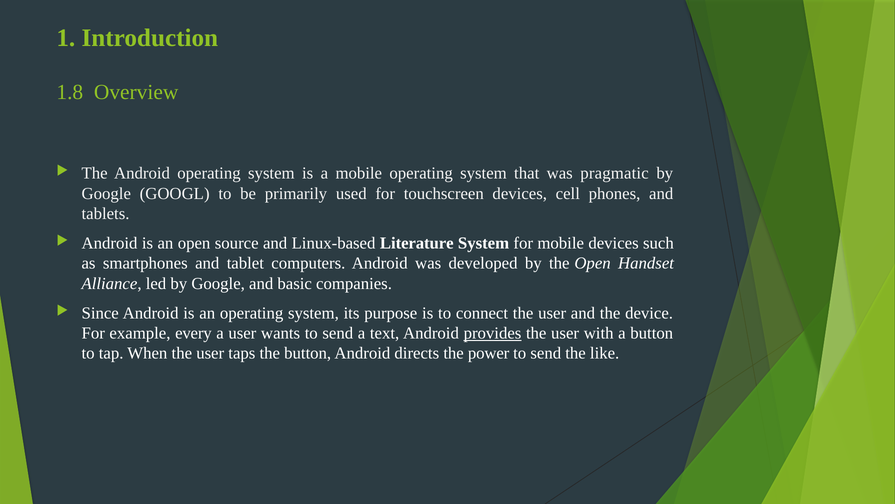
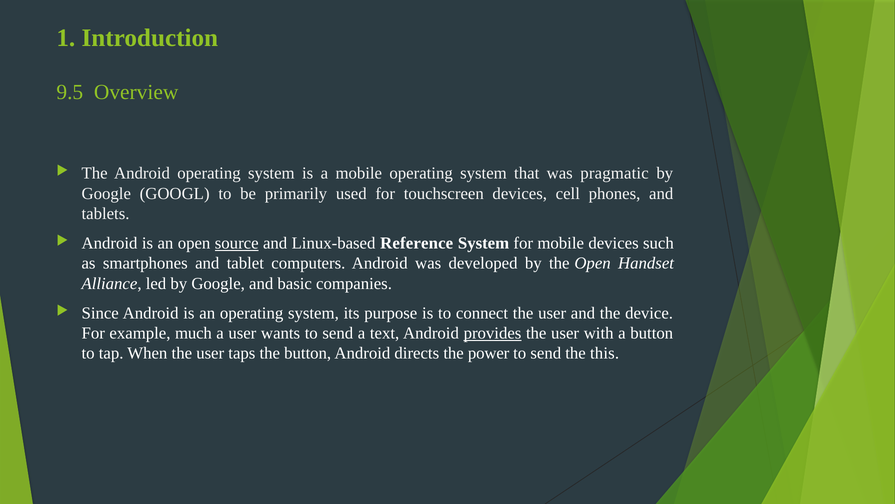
1.8: 1.8 -> 9.5
source underline: none -> present
Literature: Literature -> Reference
every: every -> much
like: like -> this
